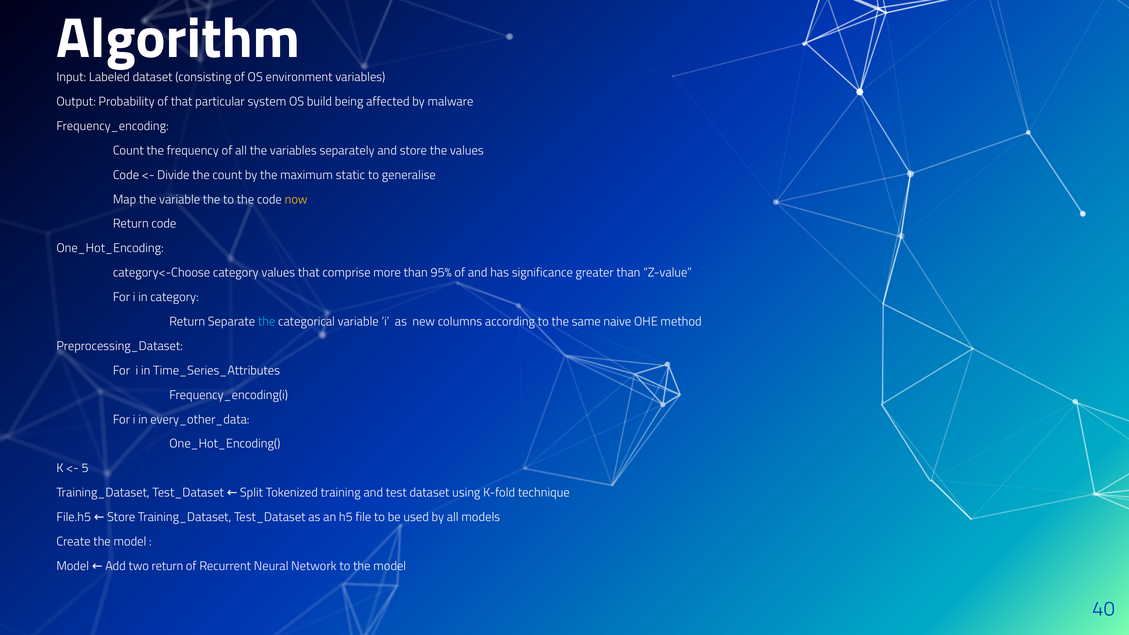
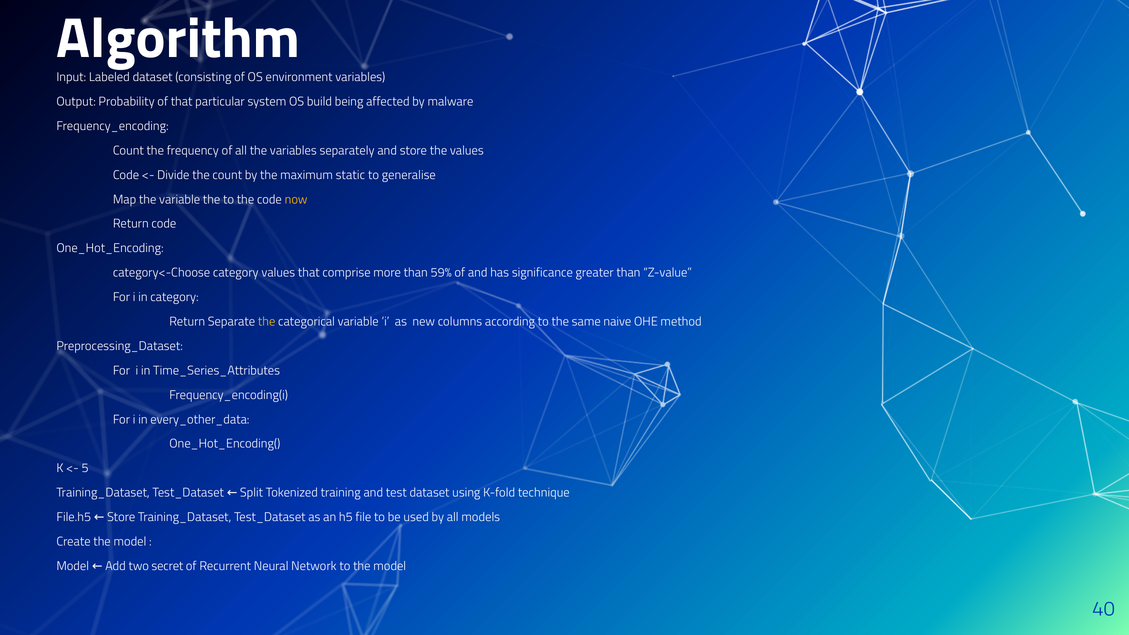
95%: 95% -> 59%
the at (267, 322) colour: light blue -> yellow
two return: return -> secret
